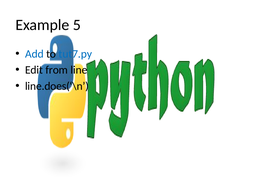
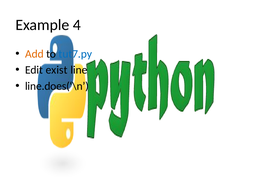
5: 5 -> 4
Add colour: blue -> orange
from: from -> exist
